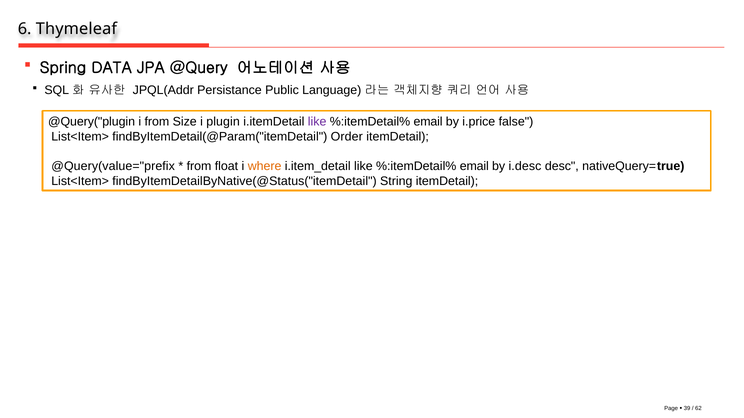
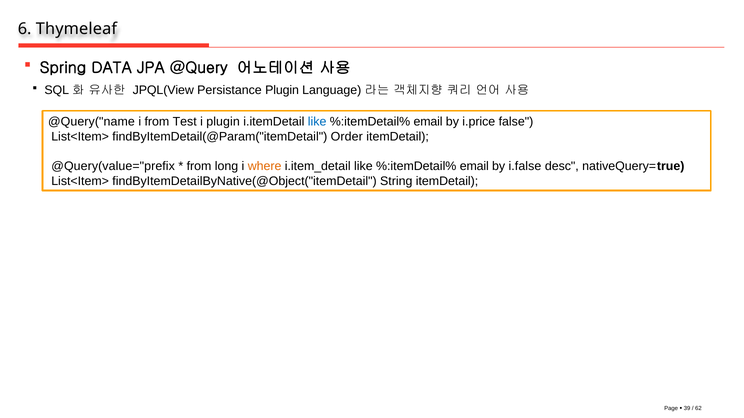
JPQL(Addr: JPQL(Addr -> JPQL(View
Persistance Public: Public -> Plugin
@Query("plugin: @Query("plugin -> @Query("name
Size: Size -> Test
like at (317, 122) colour: purple -> blue
float: float -> long
i.desc: i.desc -> i.false
findByItemDetailByNative(@Status("itemDetail: findByItemDetailByNative(@Status("itemDetail -> findByItemDetailByNative(@Object("itemDetail
